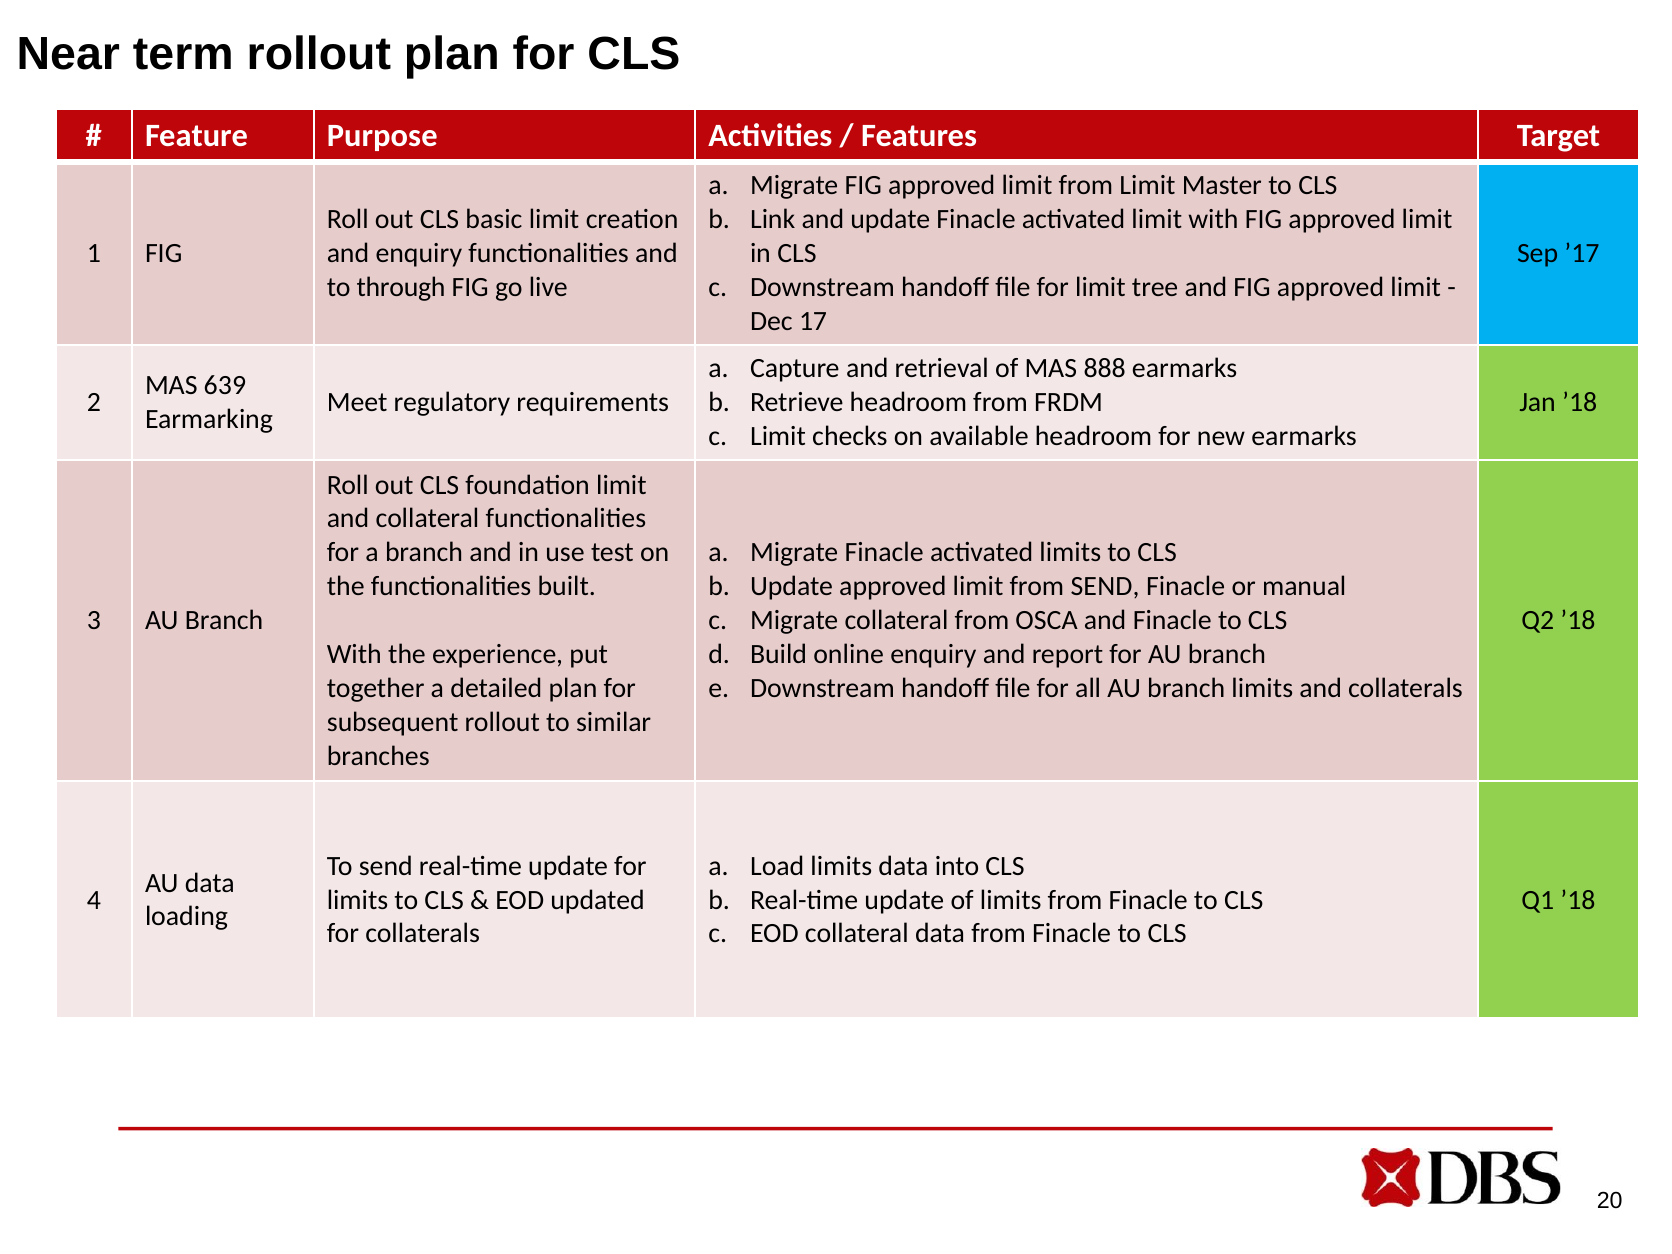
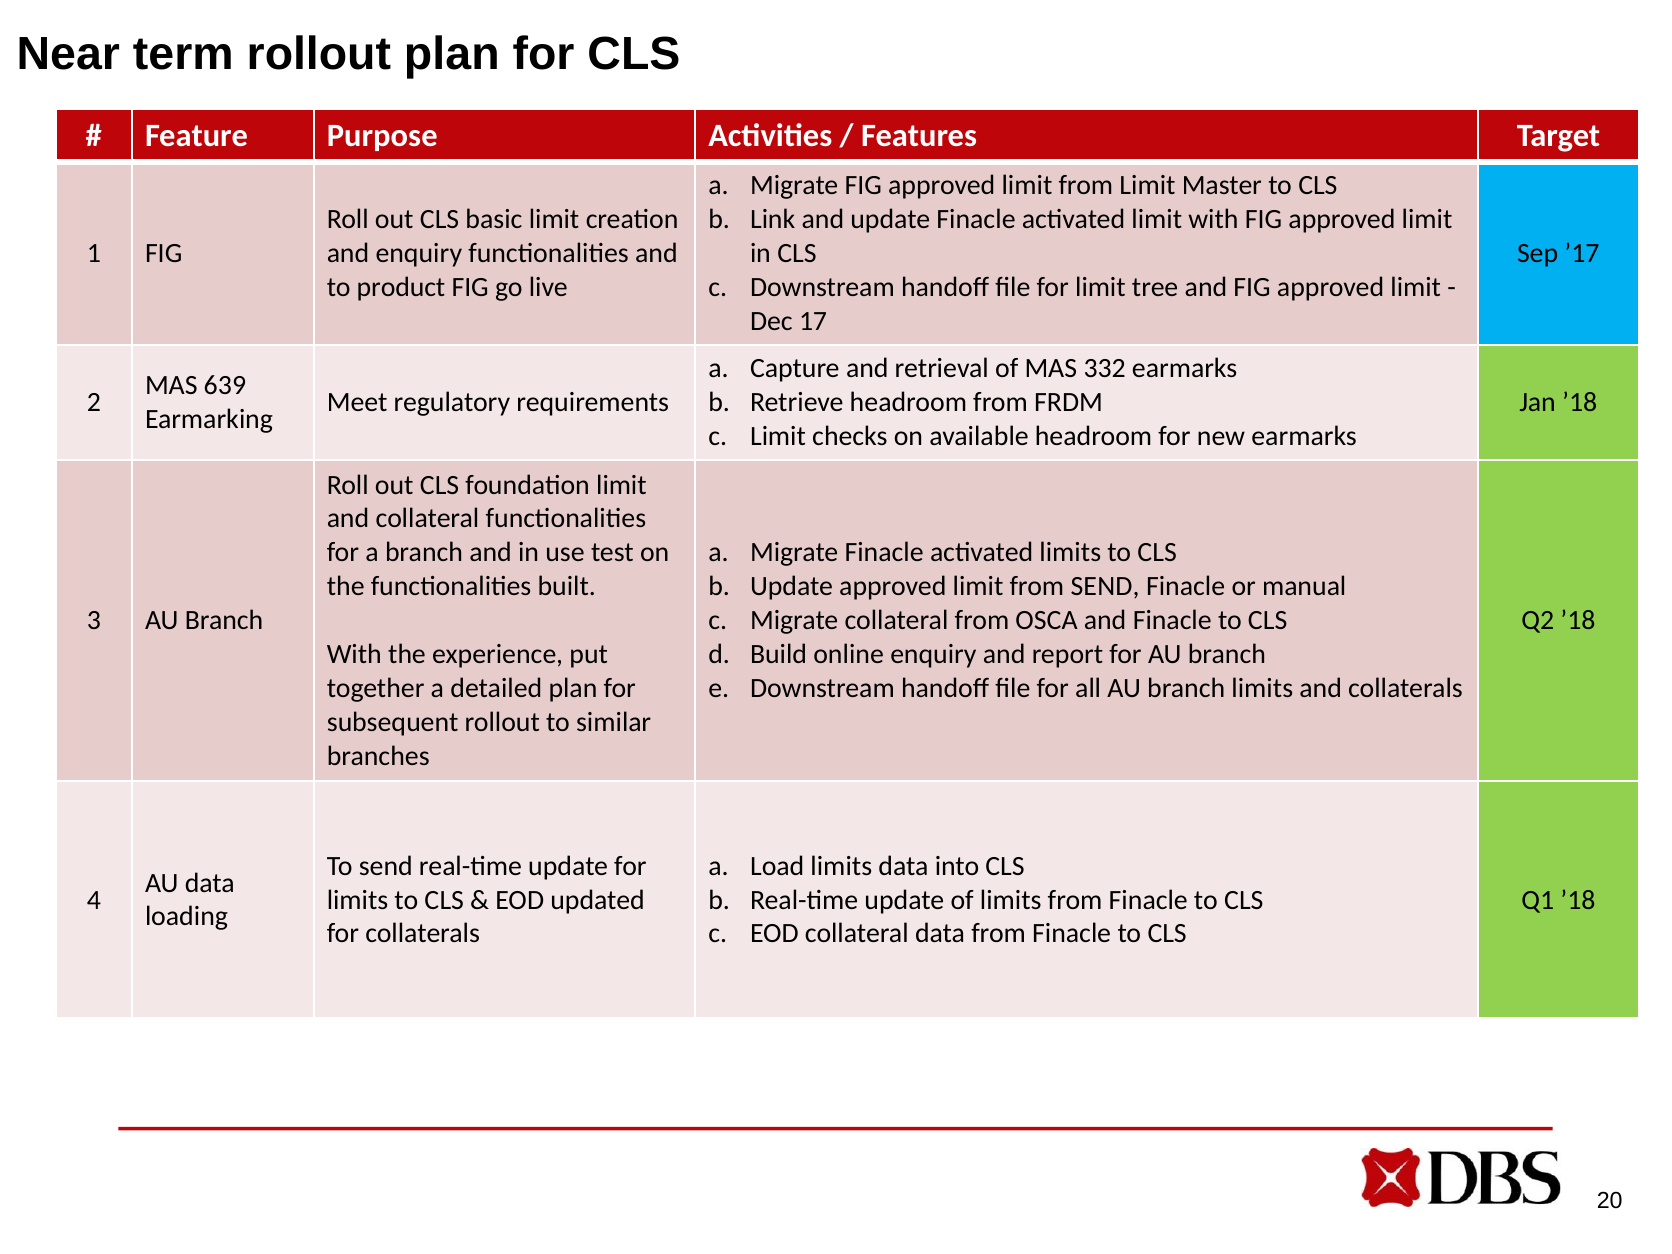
through: through -> product
888: 888 -> 332
